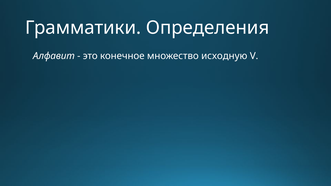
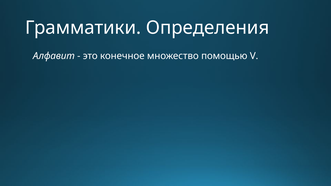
исходную: исходную -> помощью
